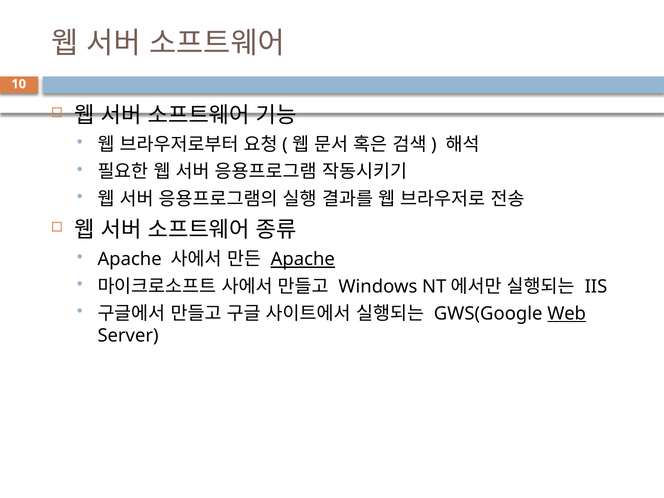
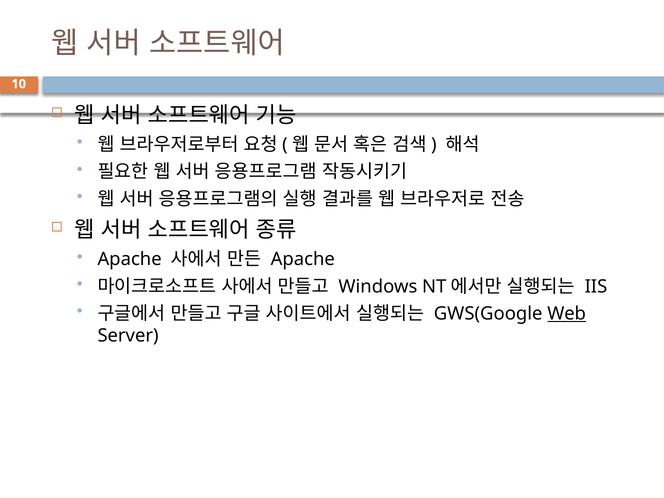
Apache at (303, 259) underline: present -> none
